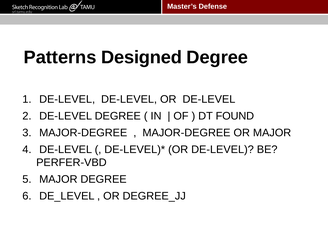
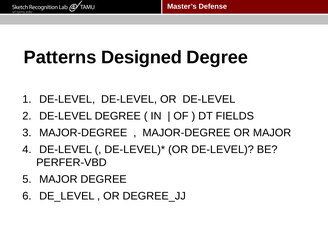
FOUND: FOUND -> FIELDS
